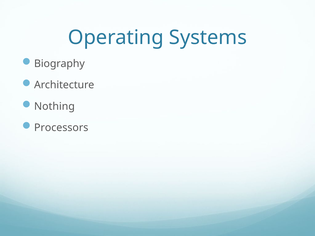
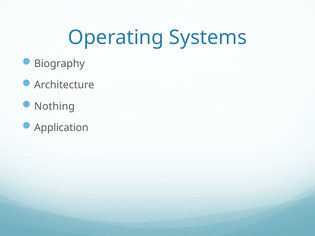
Processors: Processors -> Application
